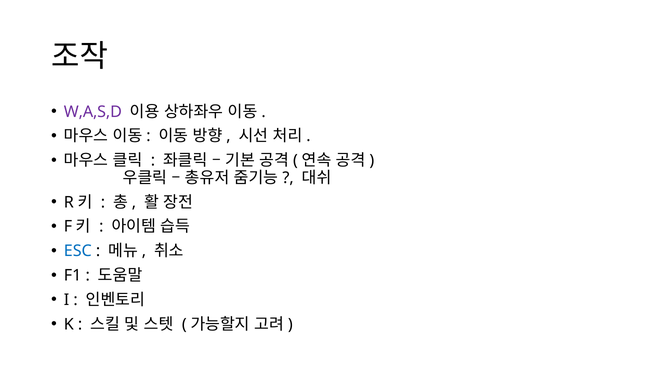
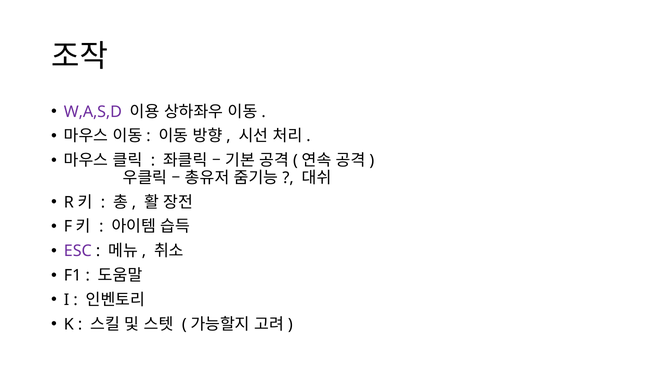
ESC colour: blue -> purple
